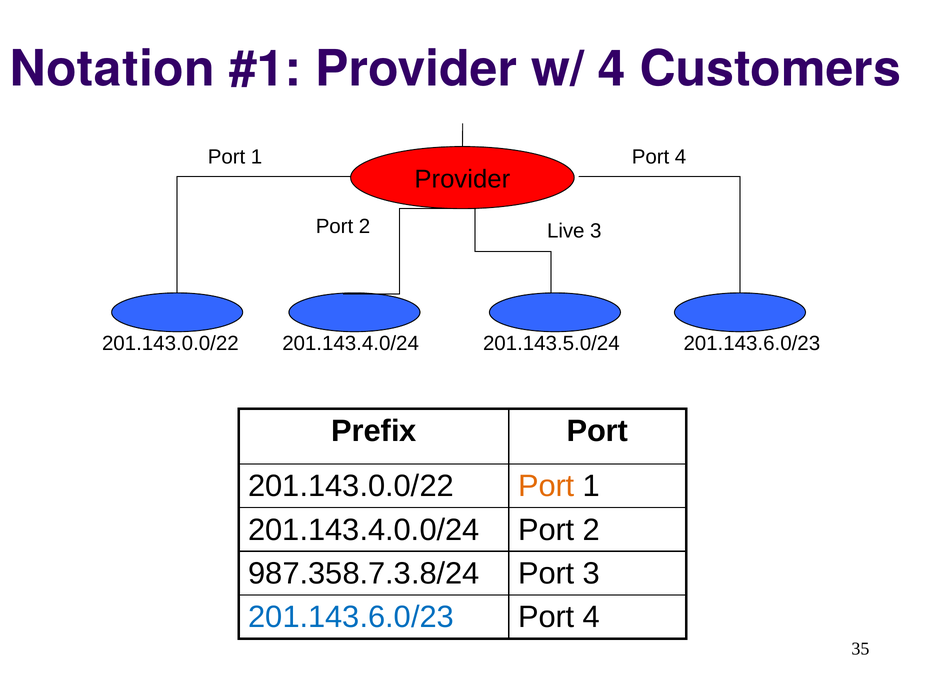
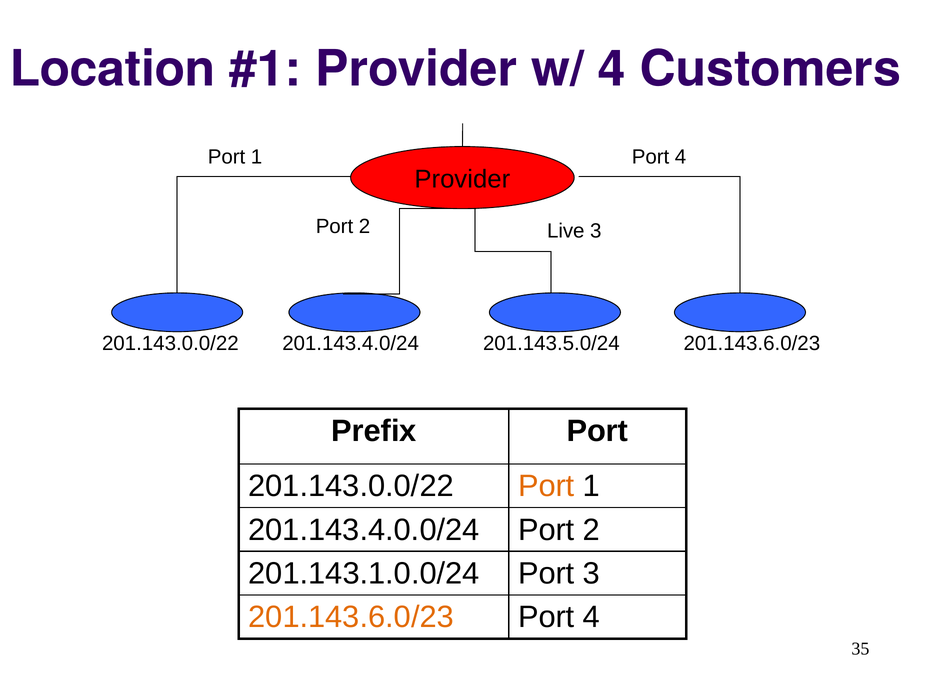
Notation: Notation -> Location
987.358.7.3.8/24: 987.358.7.3.8/24 -> 201.143.1.0.0/24
201.143.6.0/23 at (351, 617) colour: blue -> orange
